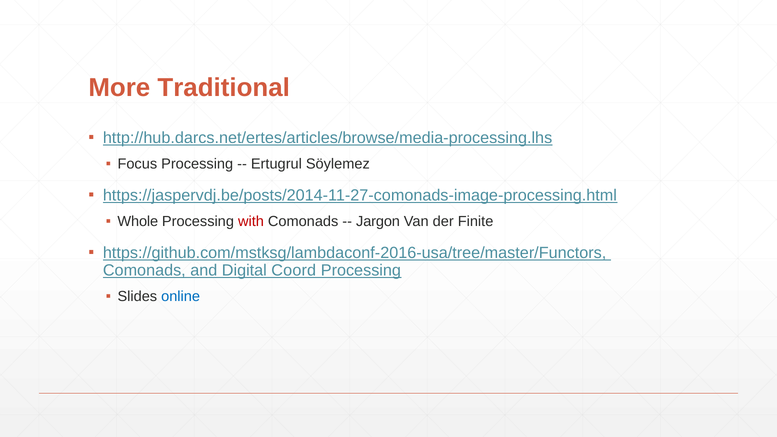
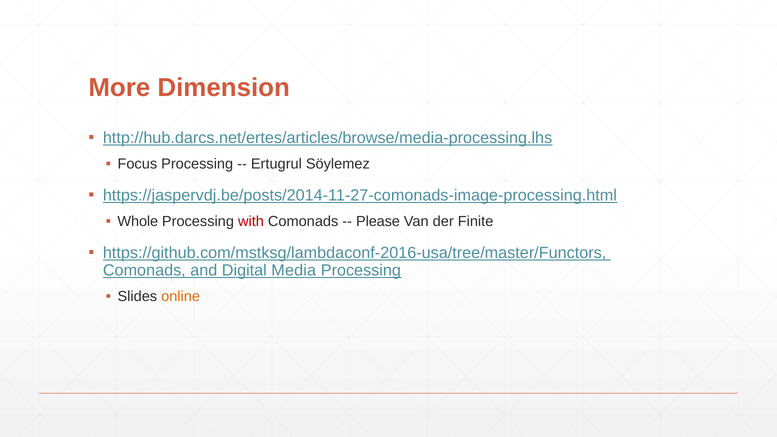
Traditional: Traditional -> Dimension
Jargon: Jargon -> Please
Coord: Coord -> Media
online colour: blue -> orange
